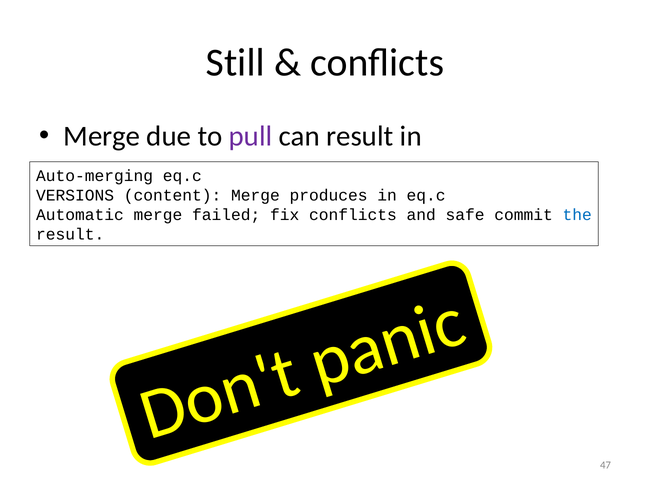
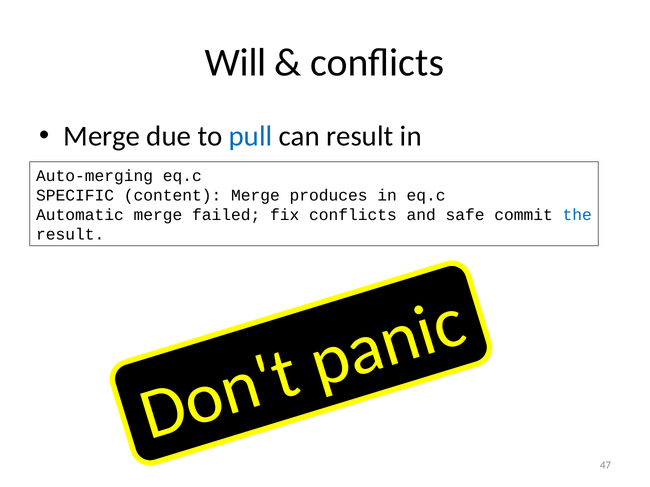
Still: Still -> Will
pull colour: purple -> blue
VERSIONS: VERSIONS -> SPECIFIC
